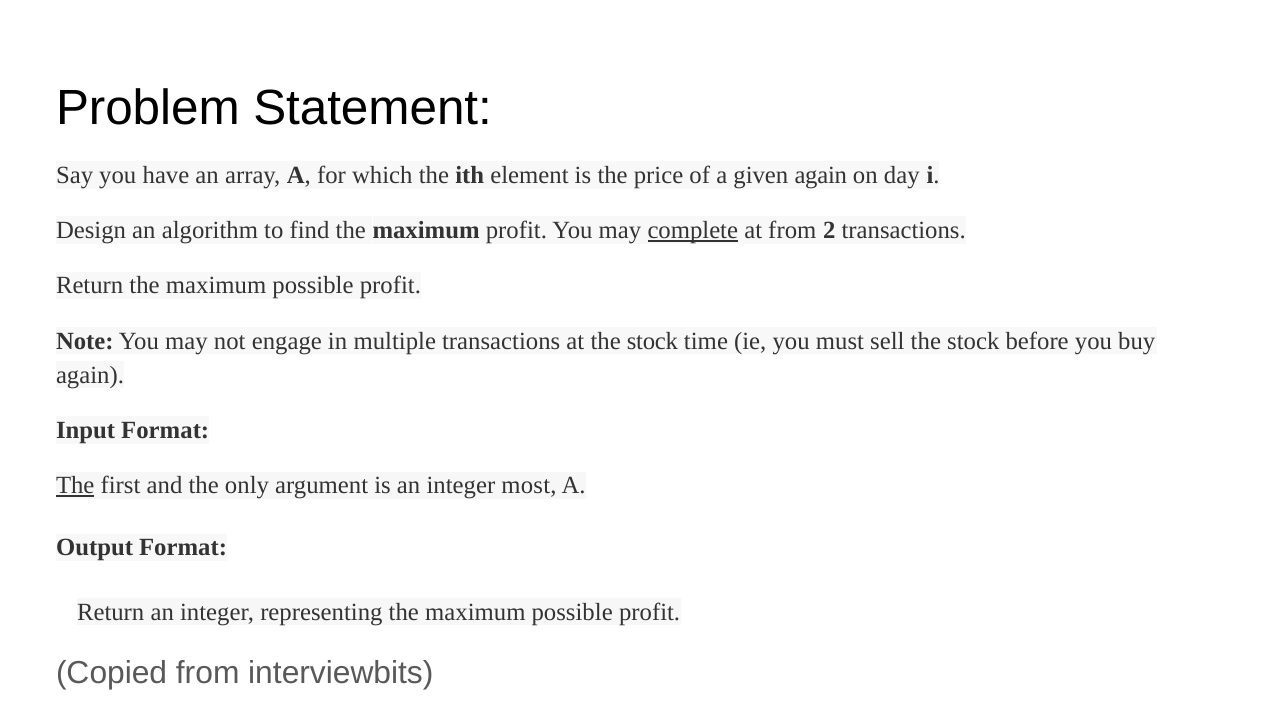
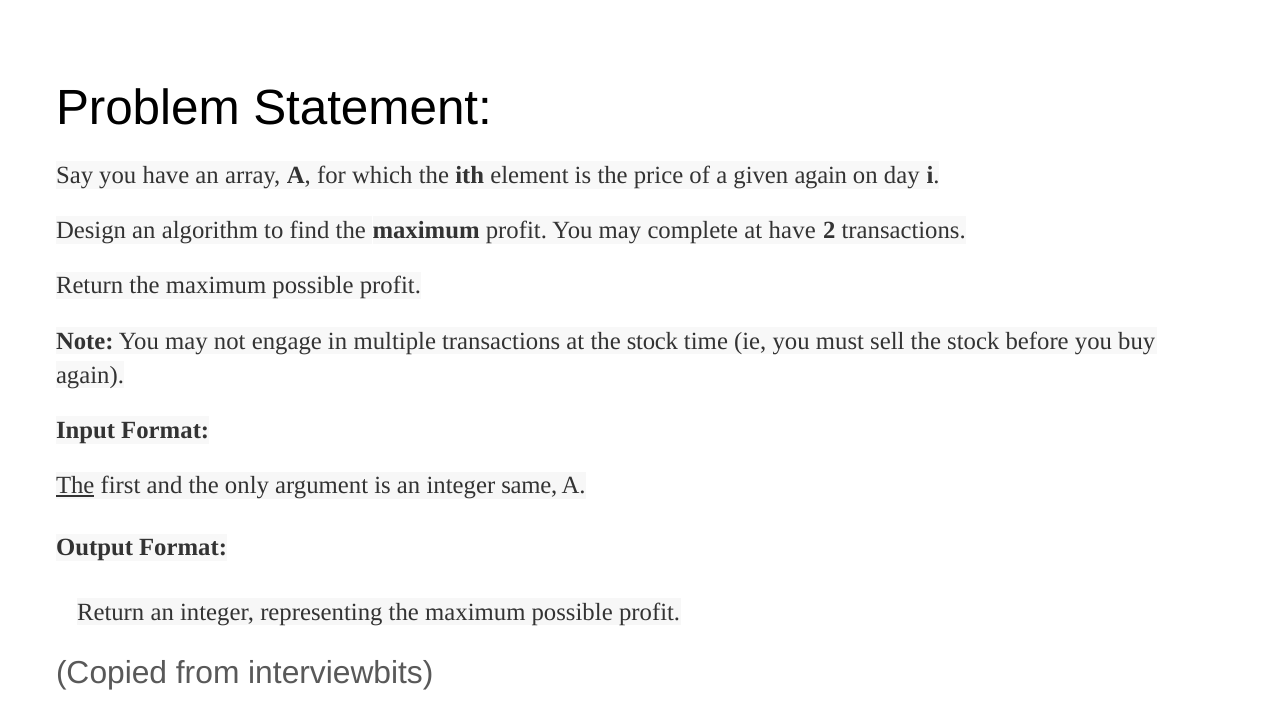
complete underline: present -> none
at from: from -> have
most: most -> same
